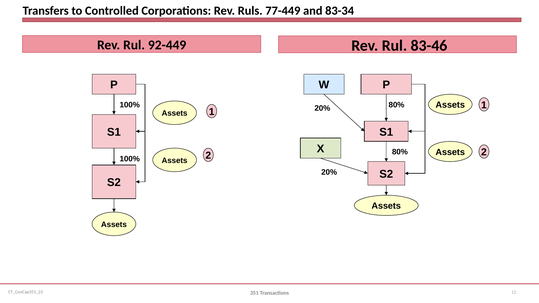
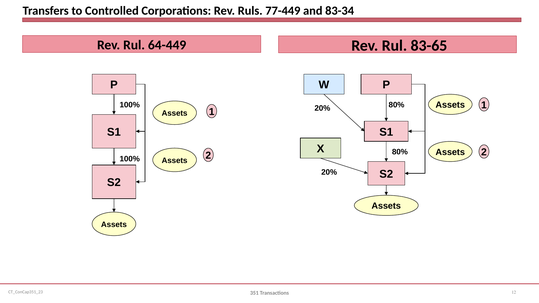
92-449: 92-449 -> 64-449
83-46: 83-46 -> 83-65
